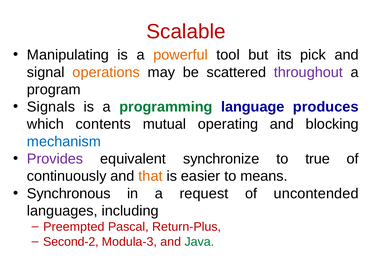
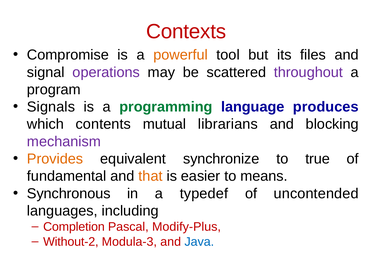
Scalable: Scalable -> Contexts
Manipulating: Manipulating -> Compromise
pick: pick -> files
operations colour: orange -> purple
operating: operating -> librarians
mechanism colour: blue -> purple
Provides colour: purple -> orange
continuously: continuously -> fundamental
request: request -> typedef
Preempted: Preempted -> Completion
Return-Plus: Return-Plus -> Modify-Plus
Second-2: Second-2 -> Without-2
Java colour: green -> blue
